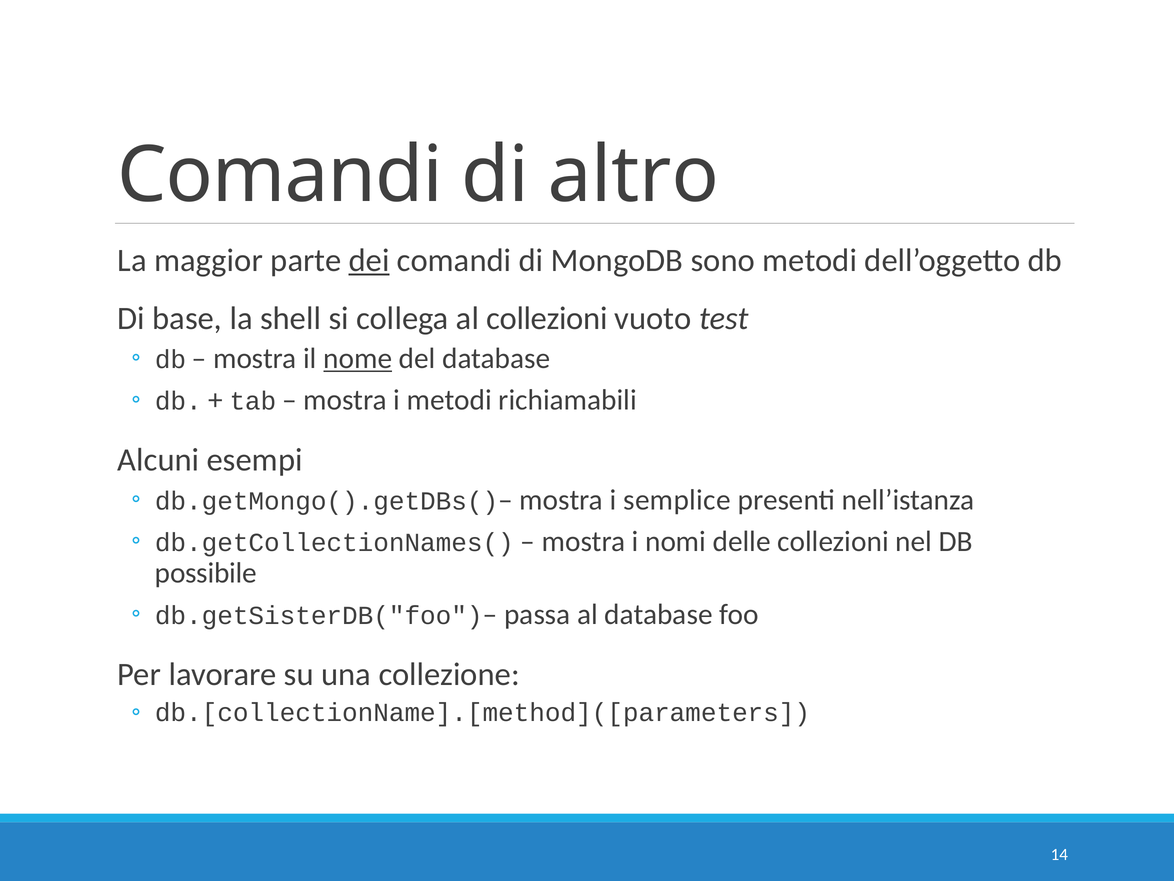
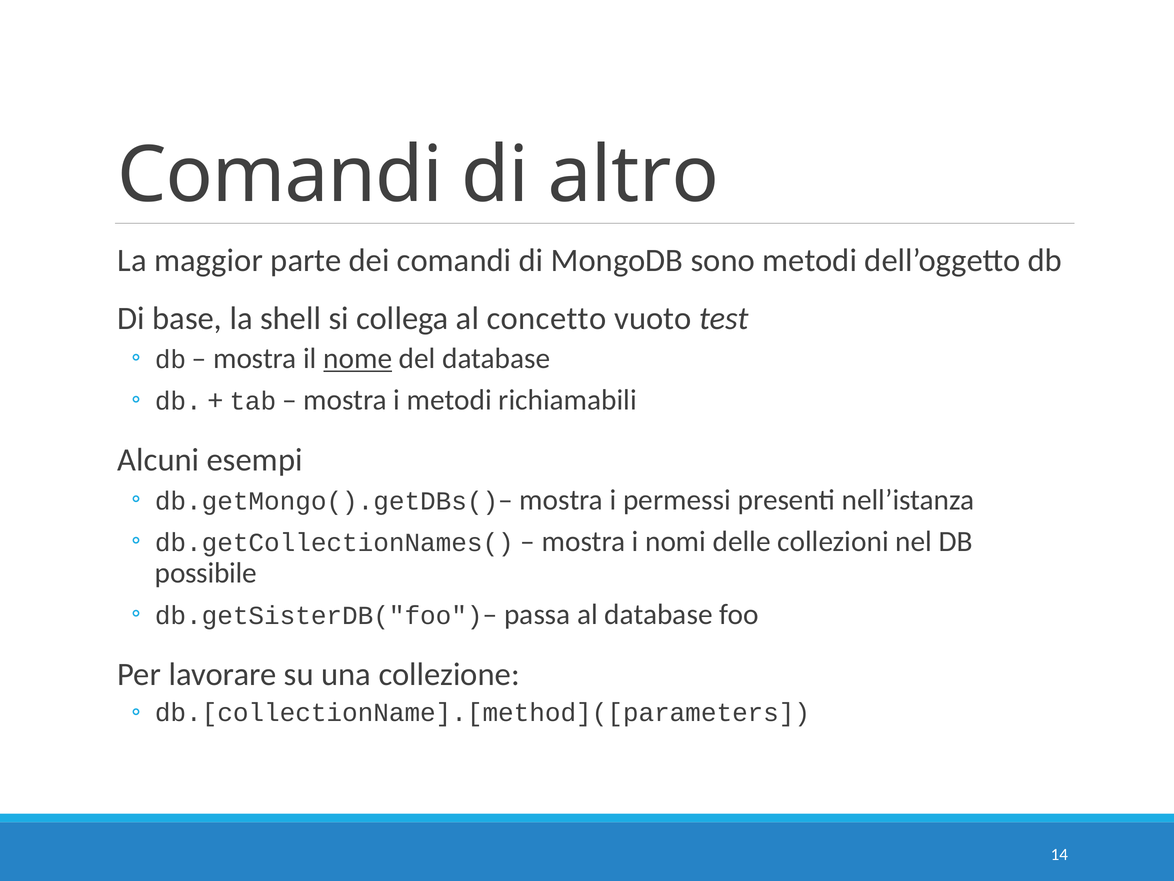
dei underline: present -> none
al collezioni: collezioni -> concetto
semplice: semplice -> permessi
